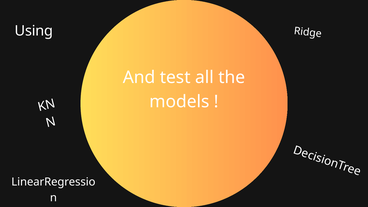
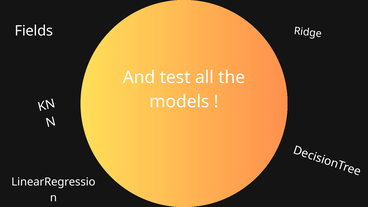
Using: Using -> Fields
